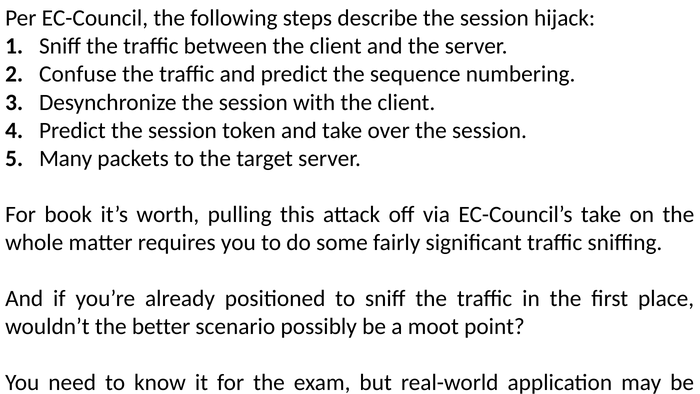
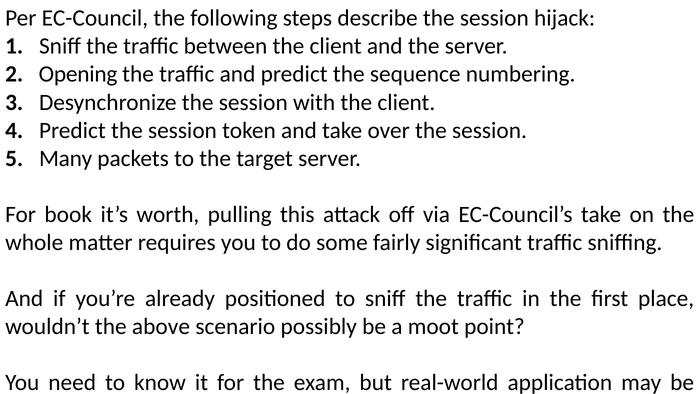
Confuse: Confuse -> Opening
better: better -> above
